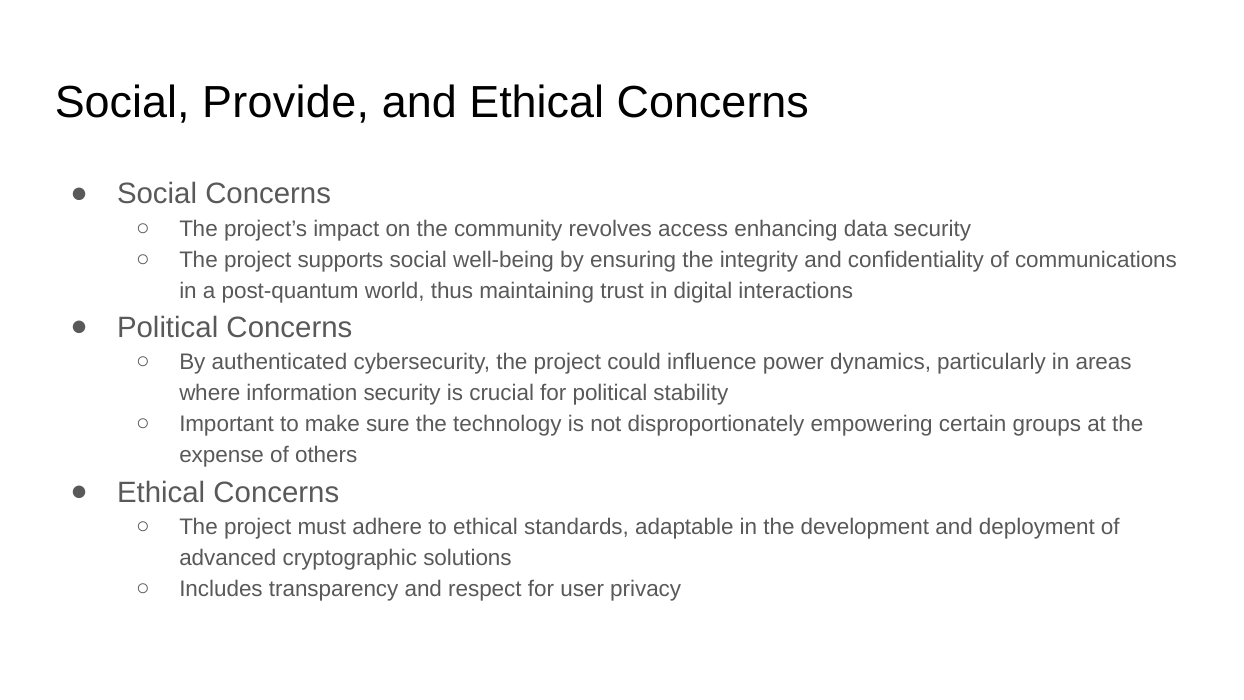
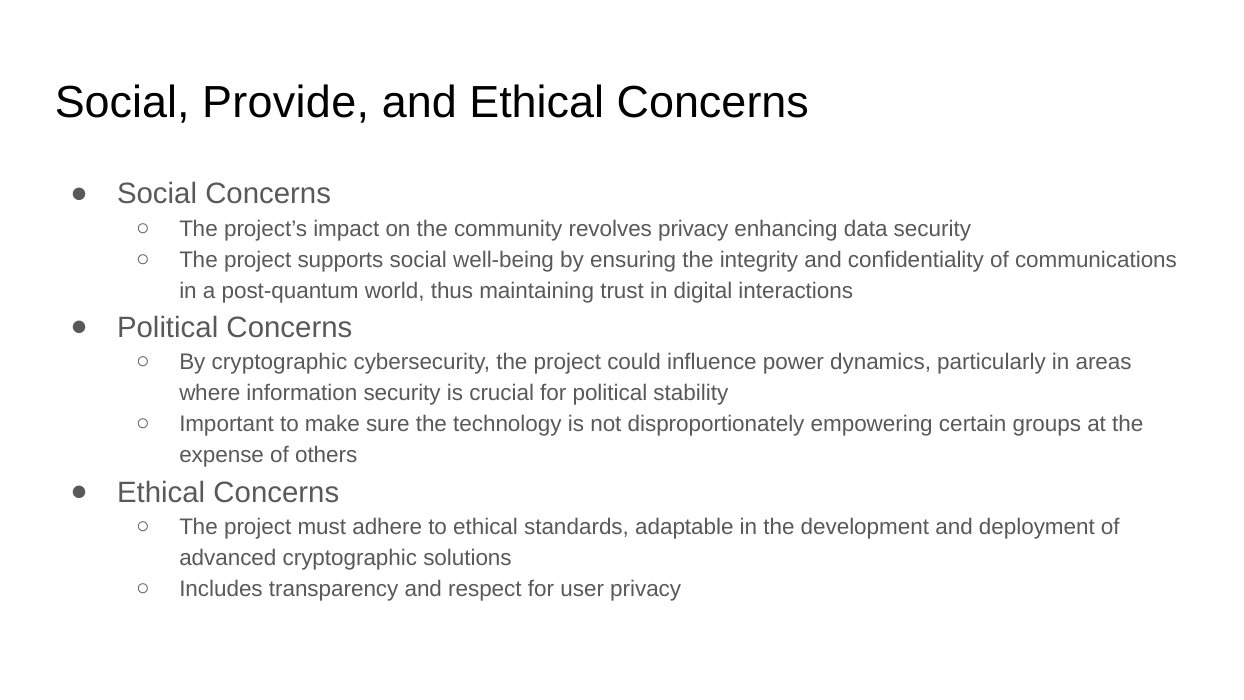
revolves access: access -> privacy
By authenticated: authenticated -> cryptographic
